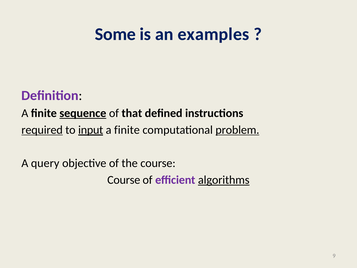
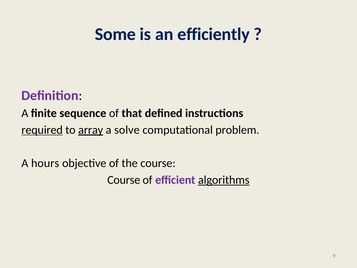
examples: examples -> efficiently
sequence underline: present -> none
input: input -> array
finite at (127, 130): finite -> solve
problem underline: present -> none
query: query -> hours
